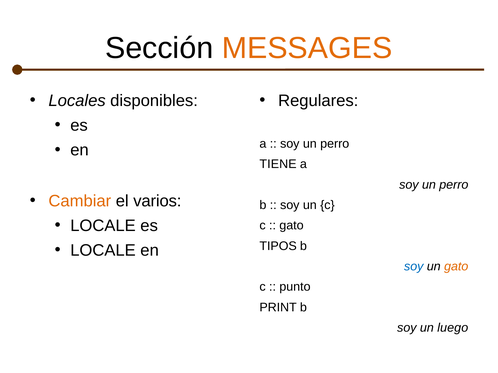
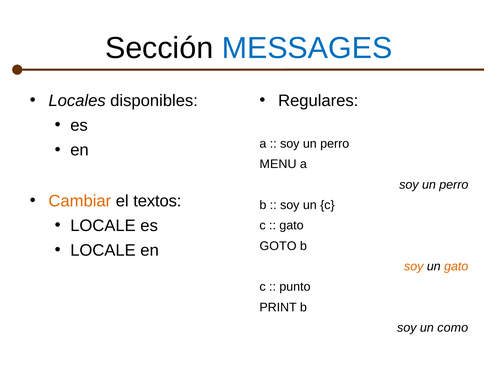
MESSAGES colour: orange -> blue
TIENE: TIENE -> MENU
varios: varios -> textos
TIPOS: TIPOS -> GOTO
soy at (414, 267) colour: blue -> orange
luego: luego -> como
